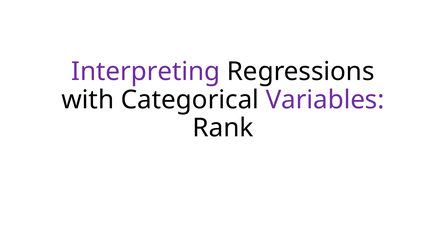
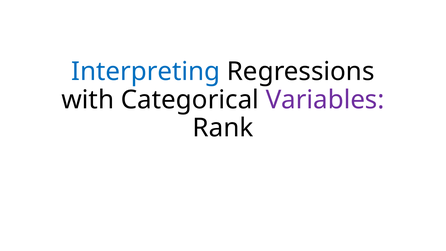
Interpreting colour: purple -> blue
